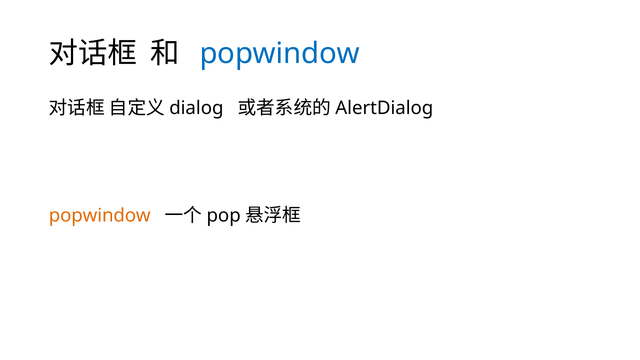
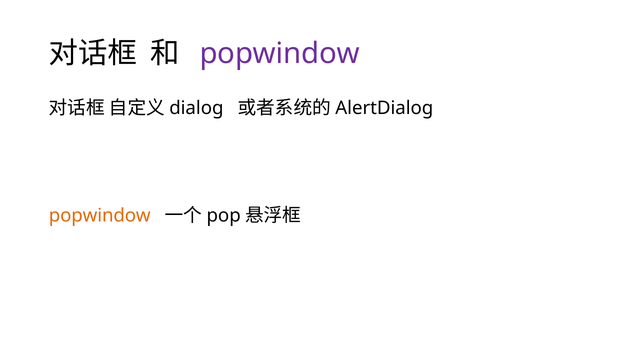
popwindow at (280, 54) colour: blue -> purple
